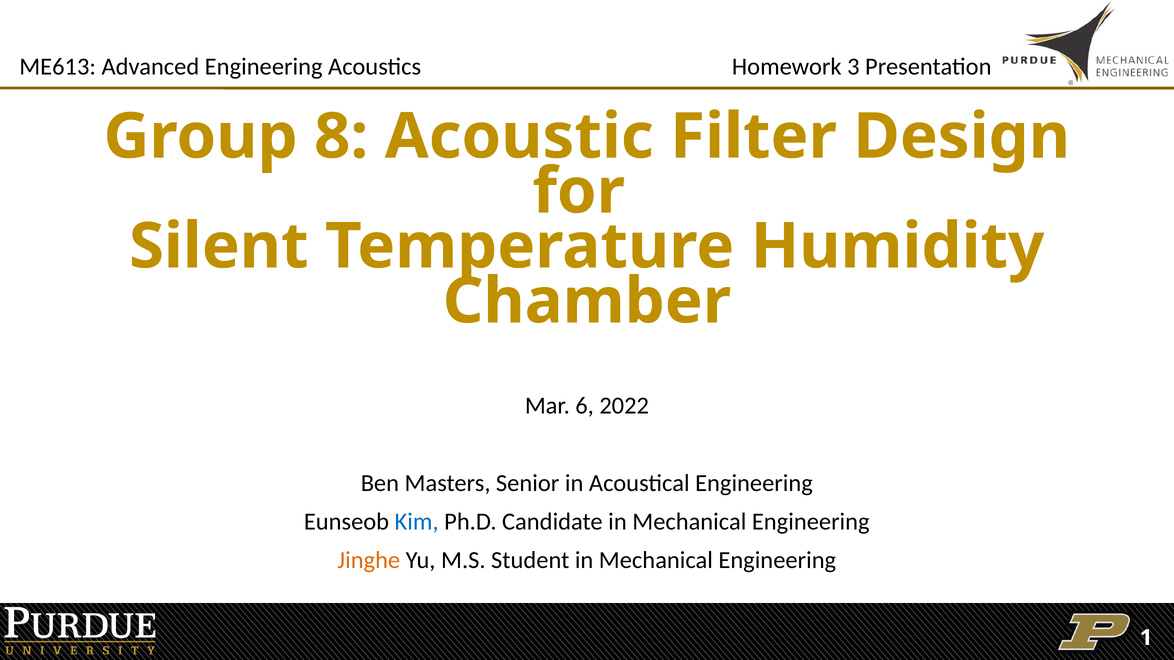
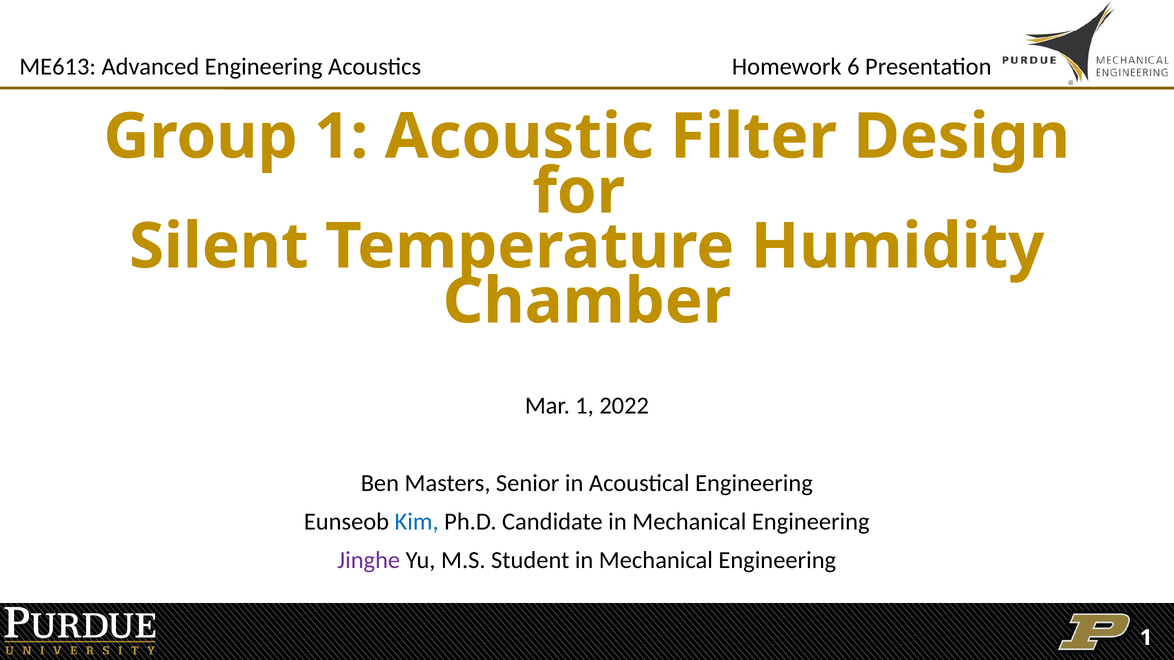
3: 3 -> 6
Group 8: 8 -> 1
Mar 6: 6 -> 1
Jinghe colour: orange -> purple
